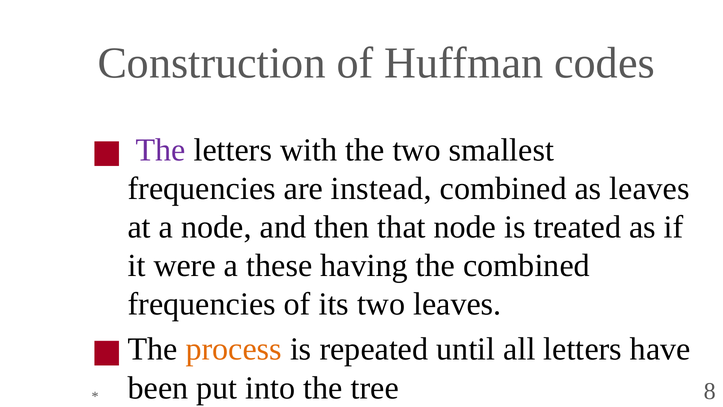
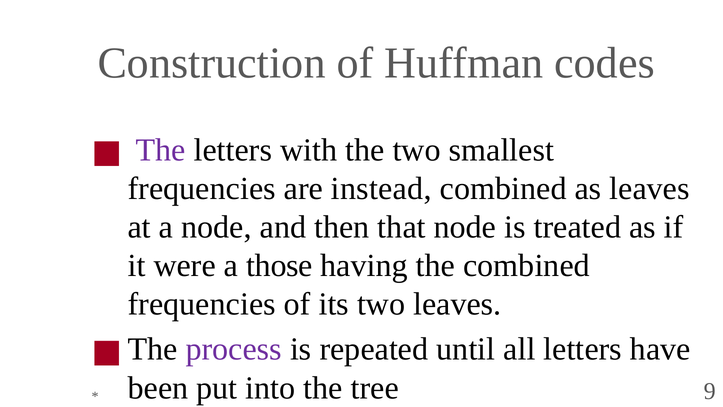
these: these -> those
process colour: orange -> purple
8: 8 -> 9
